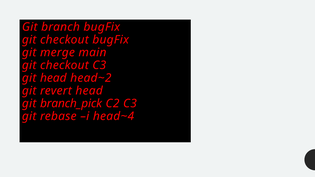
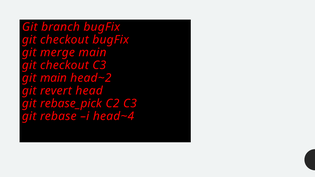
git head: head -> main
branch_pick: branch_pick -> rebase_pick
